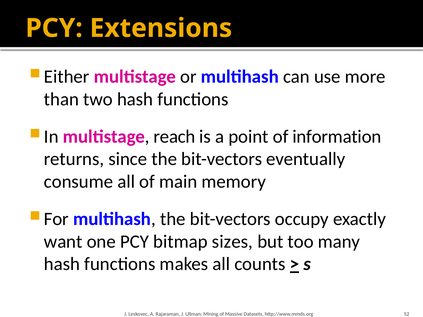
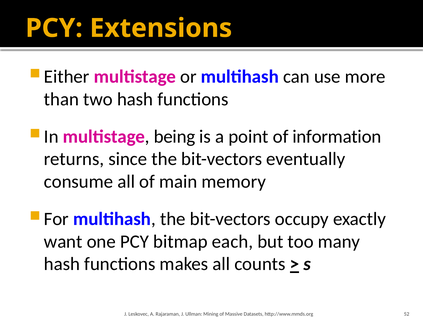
reach: reach -> being
sizes: sizes -> each
